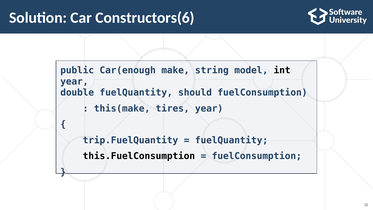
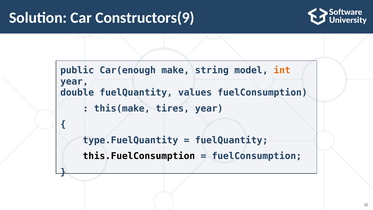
Constructors(6: Constructors(6 -> Constructors(9
int colour: black -> orange
should: should -> values
trip.FuelQuantity: trip.FuelQuantity -> type.FuelQuantity
